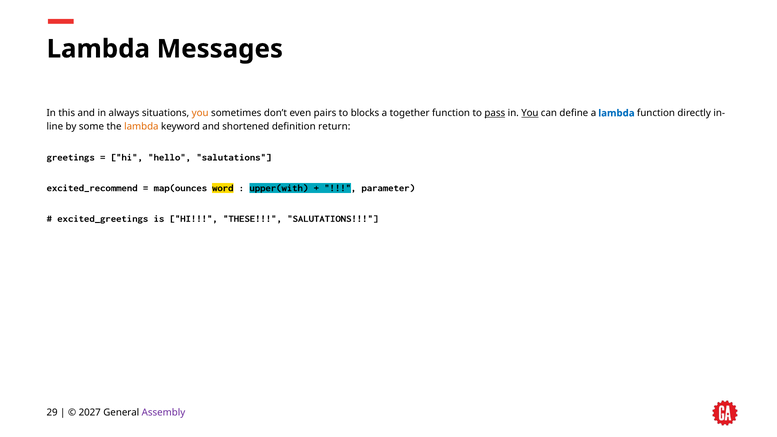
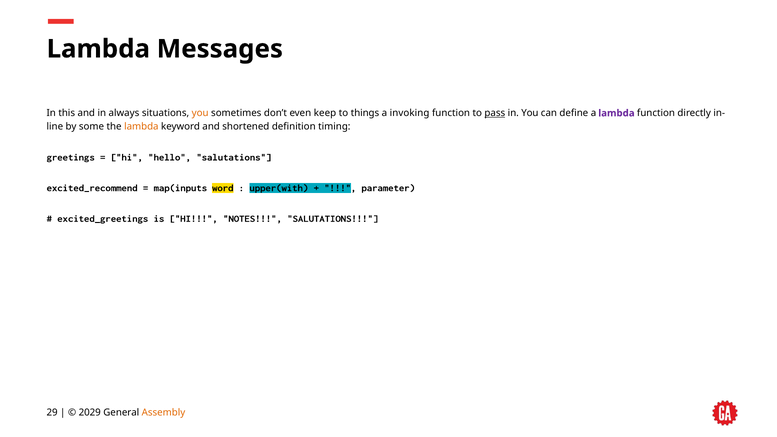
pairs: pairs -> keep
blocks: blocks -> things
together: together -> invoking
You at (530, 113) underline: present -> none
lambda at (616, 113) colour: blue -> purple
return: return -> timing
map(ounces: map(ounces -> map(inputs
THESE: THESE -> NOTES
2027: 2027 -> 2029
Assembly colour: purple -> orange
